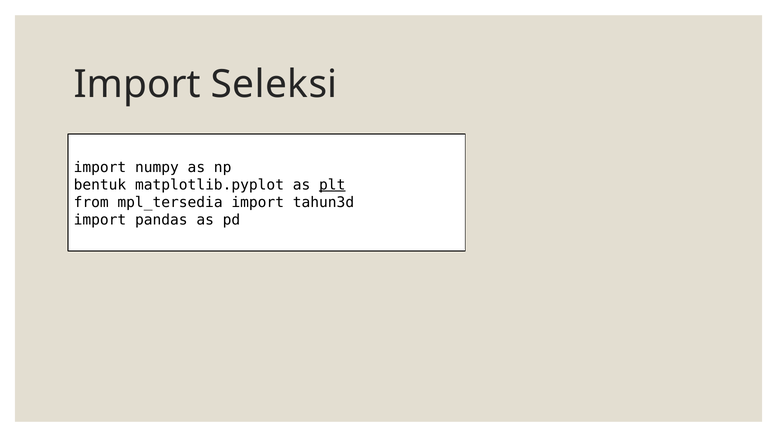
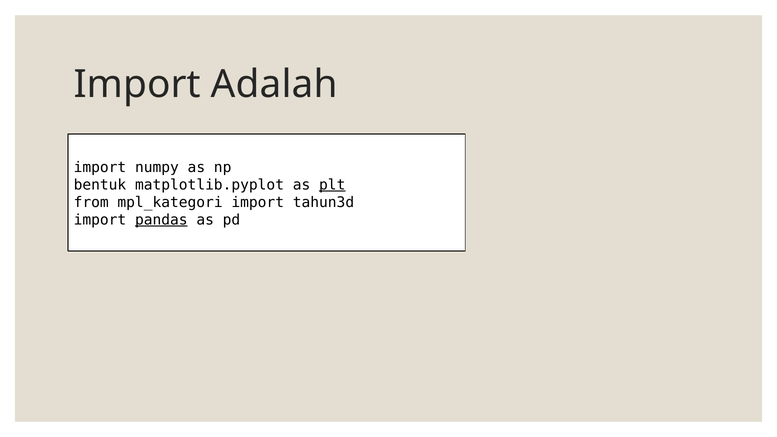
Seleksi: Seleksi -> Adalah
mpl_tersedia: mpl_tersedia -> mpl_kategori
pandas underline: none -> present
